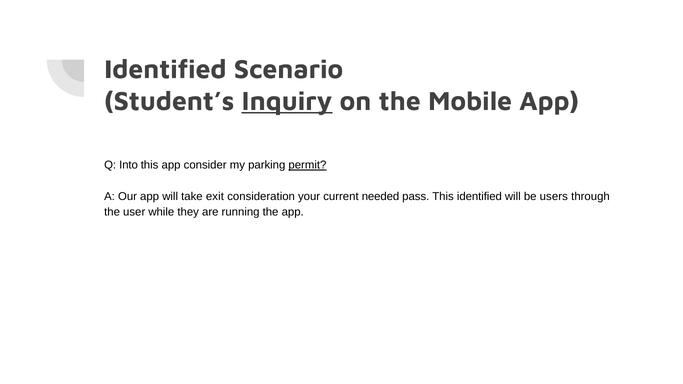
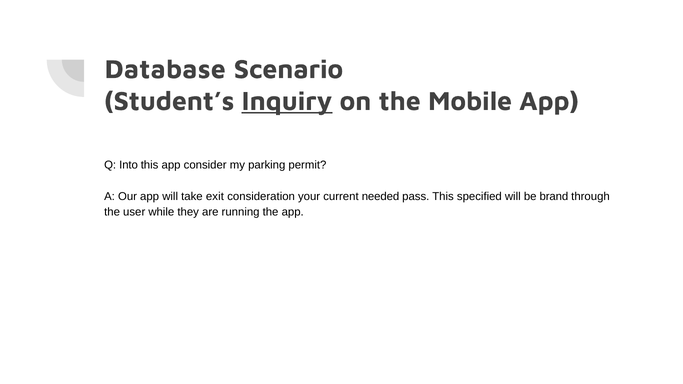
Identified at (165, 69): Identified -> Database
permit underline: present -> none
This identified: identified -> specified
users: users -> brand
